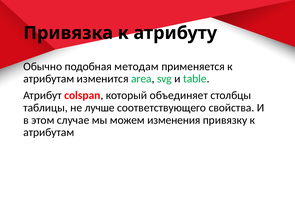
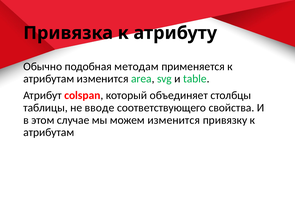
лучше: лучше -> вводе
можем изменения: изменения -> изменится
